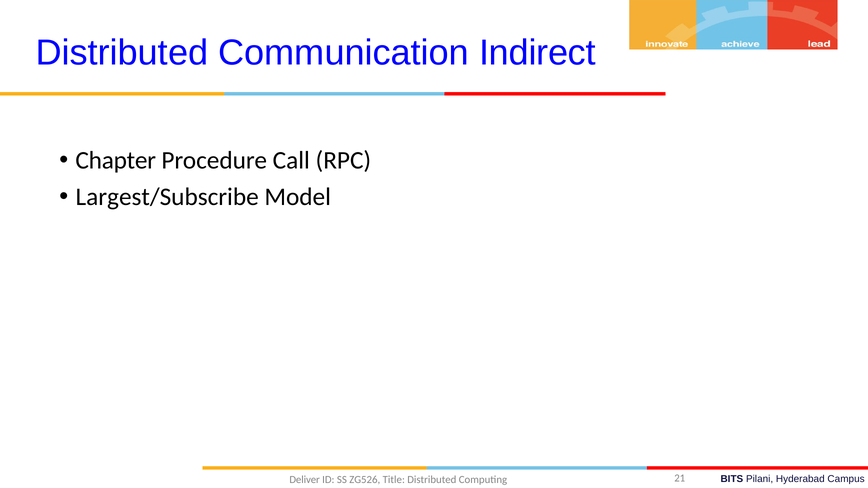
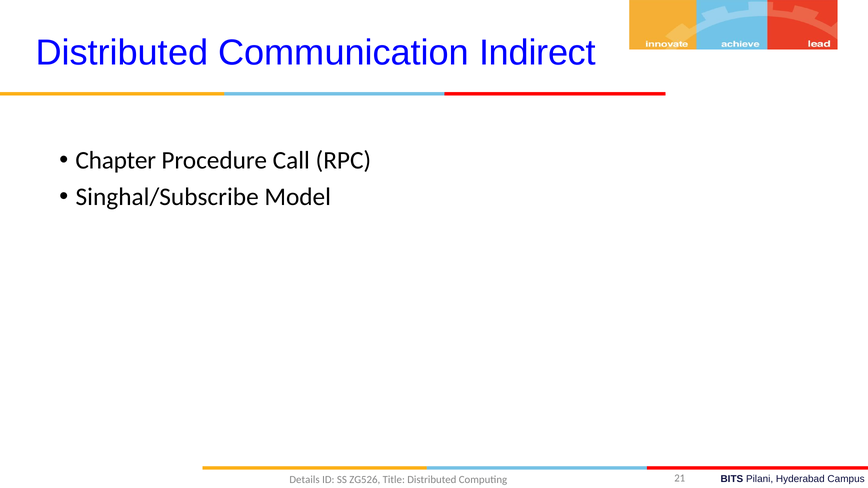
Largest/Subscribe: Largest/Subscribe -> Singhal/Subscribe
Deliver: Deliver -> Details
